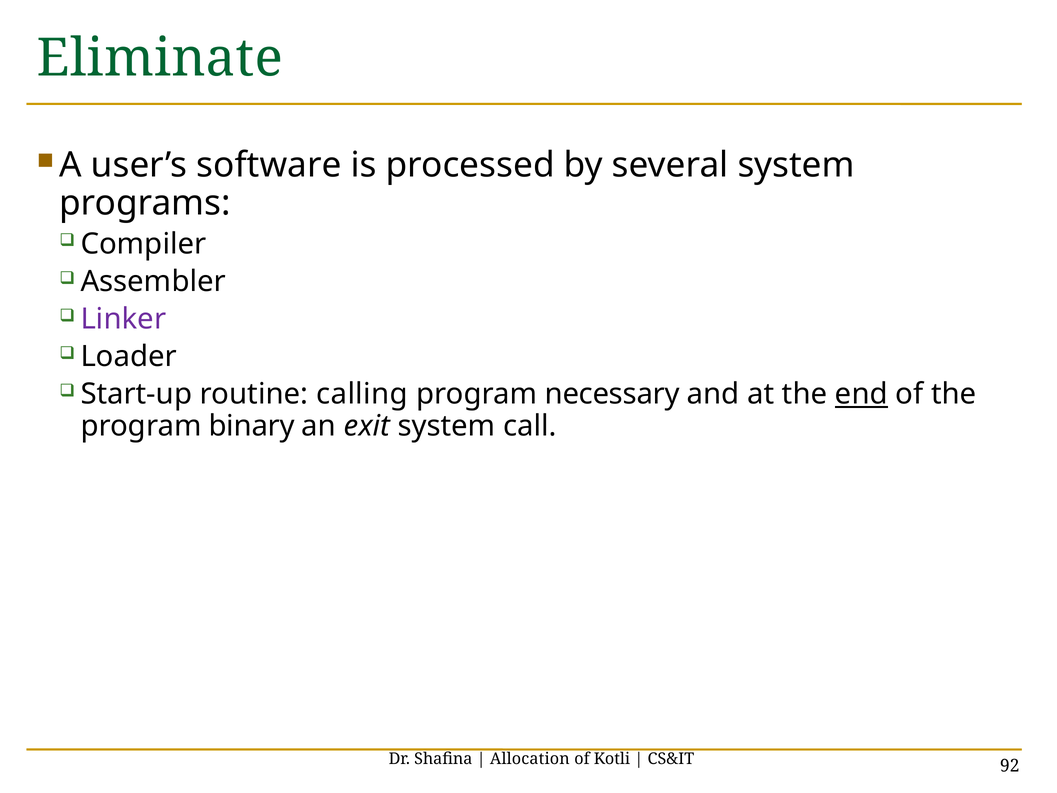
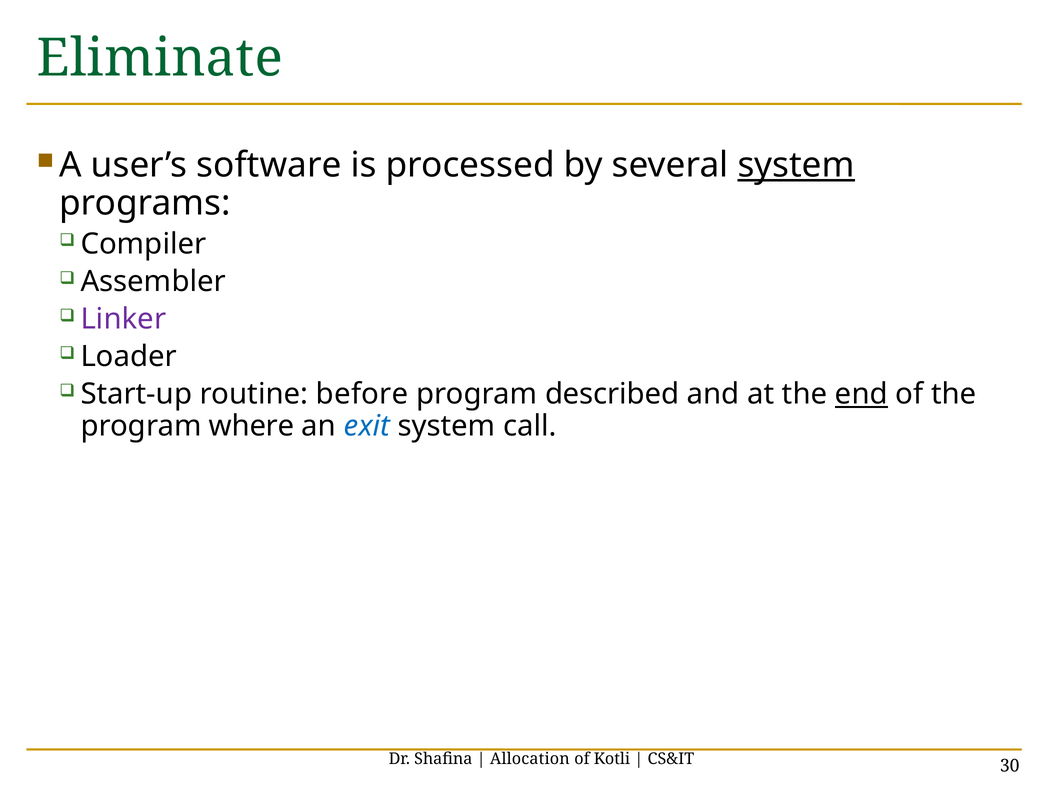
system at (796, 165) underline: none -> present
calling: calling -> before
necessary: necessary -> described
binary: binary -> where
exit colour: black -> blue
92: 92 -> 30
